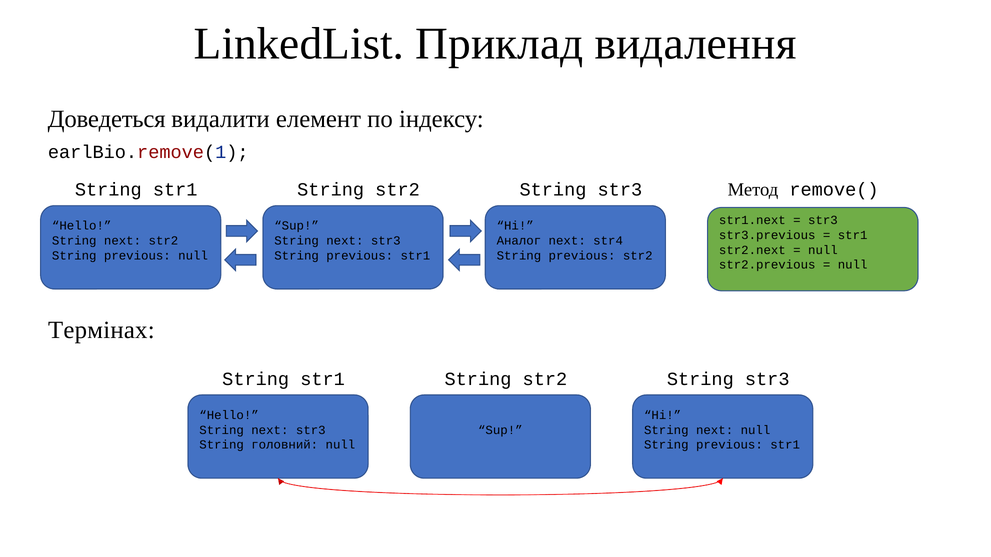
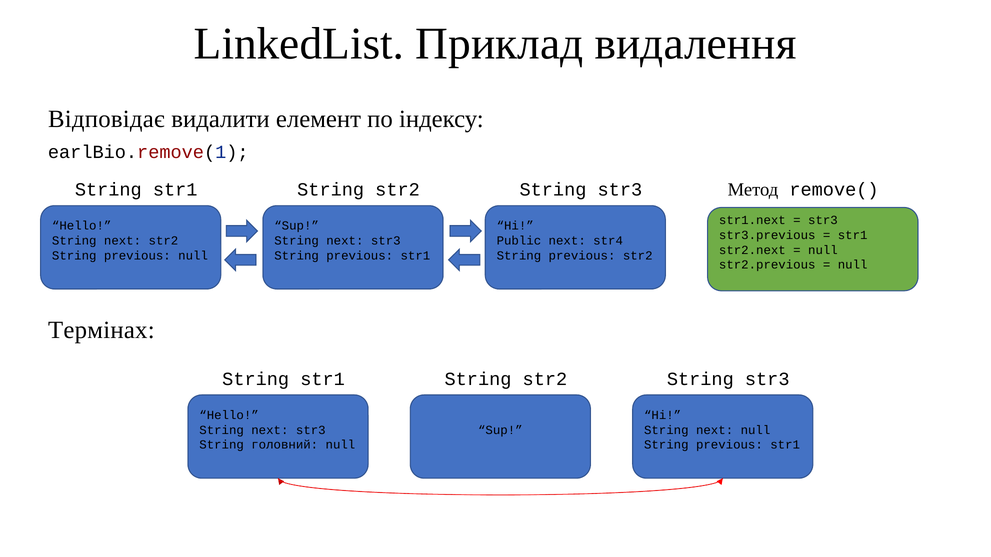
Доведеться: Доведеться -> Відповідає
Аналог: Аналог -> Public
